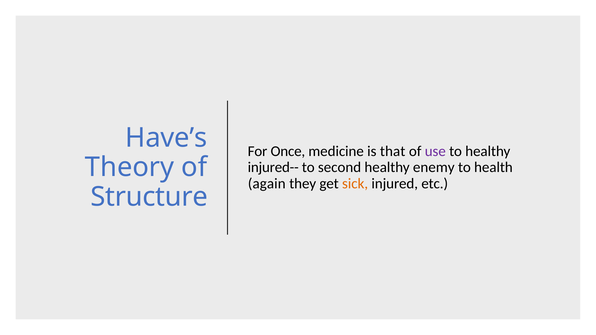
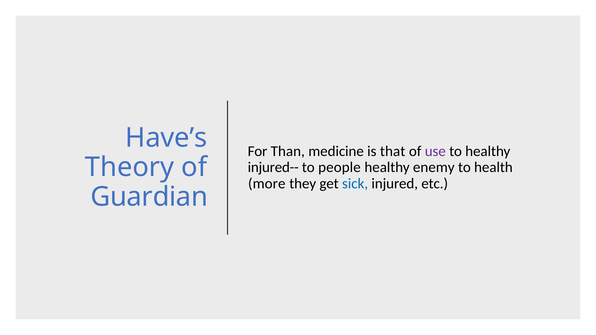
Once: Once -> Than
second: second -> people
again: again -> more
sick colour: orange -> blue
Structure: Structure -> Guardian
